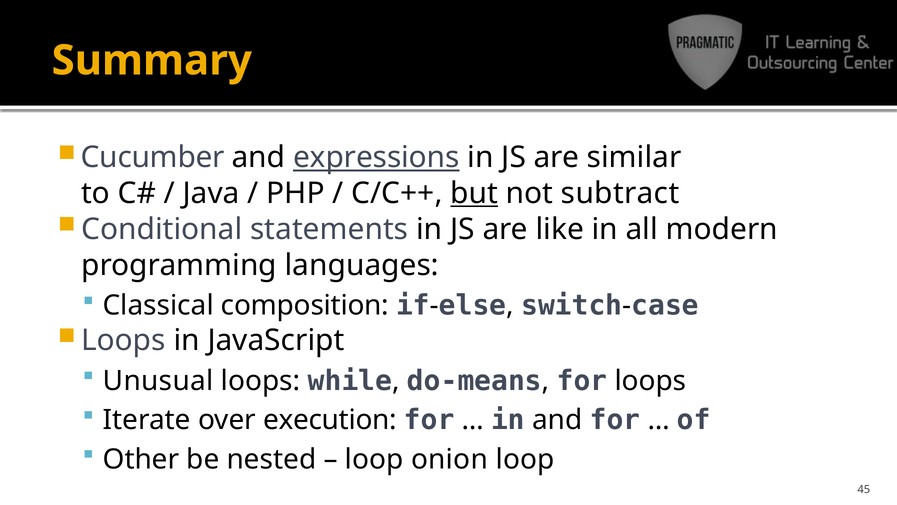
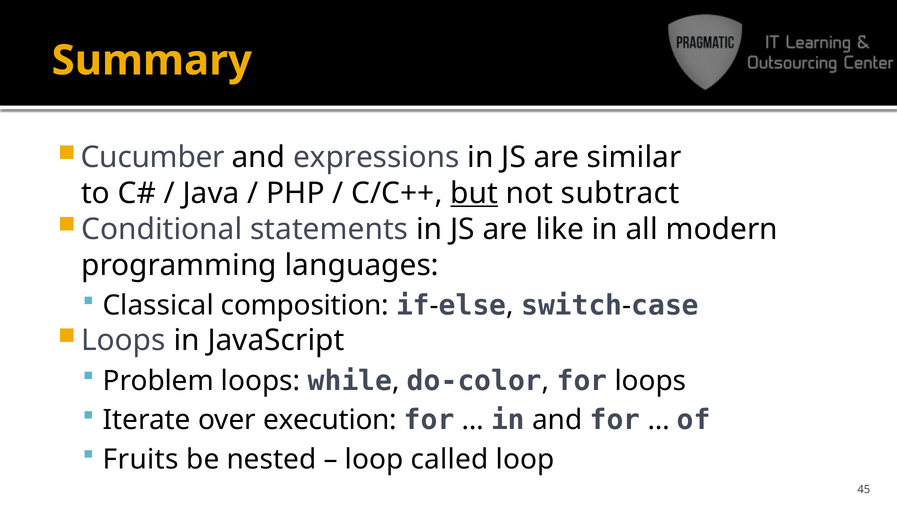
expressions underline: present -> none
Unusual: Unusual -> Problem
do-means: do-means -> do-color
Other: Other -> Fruits
onion: onion -> called
